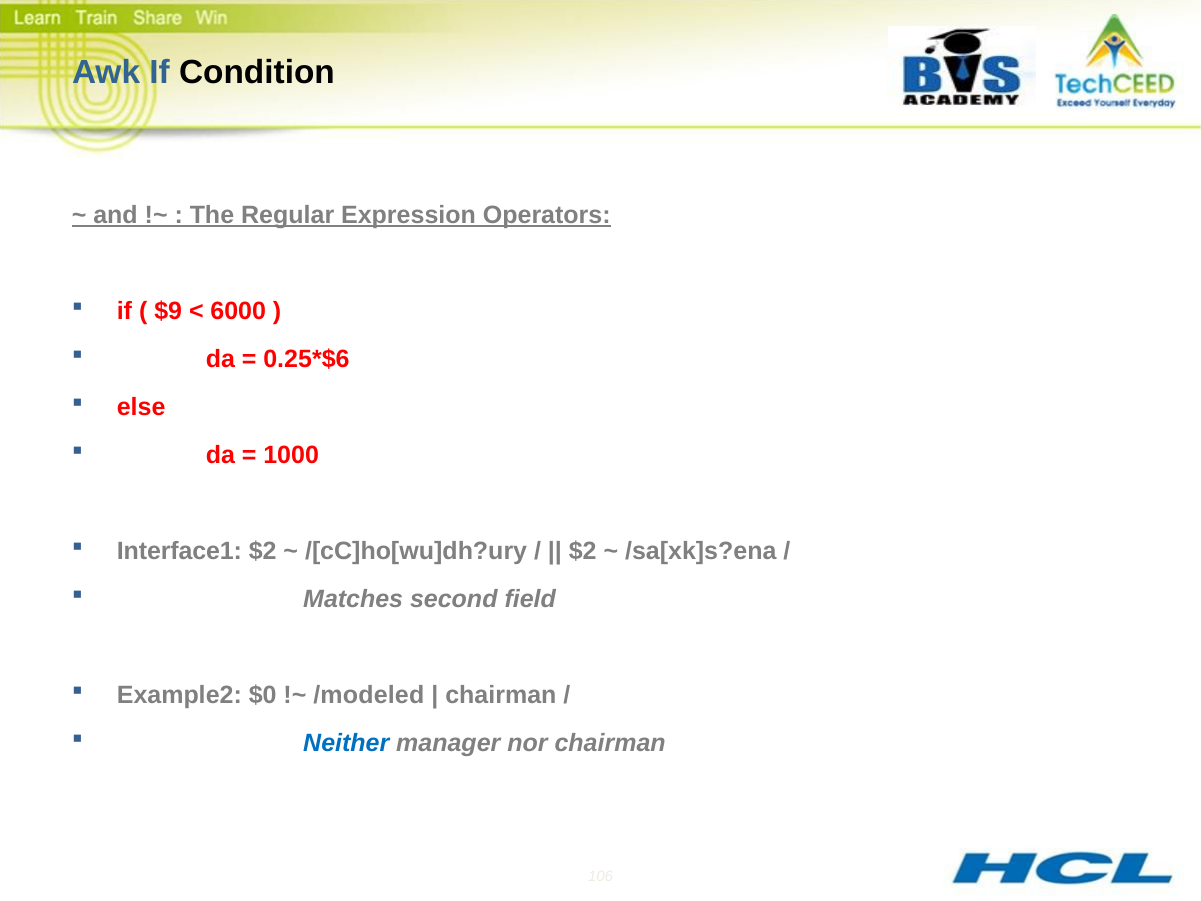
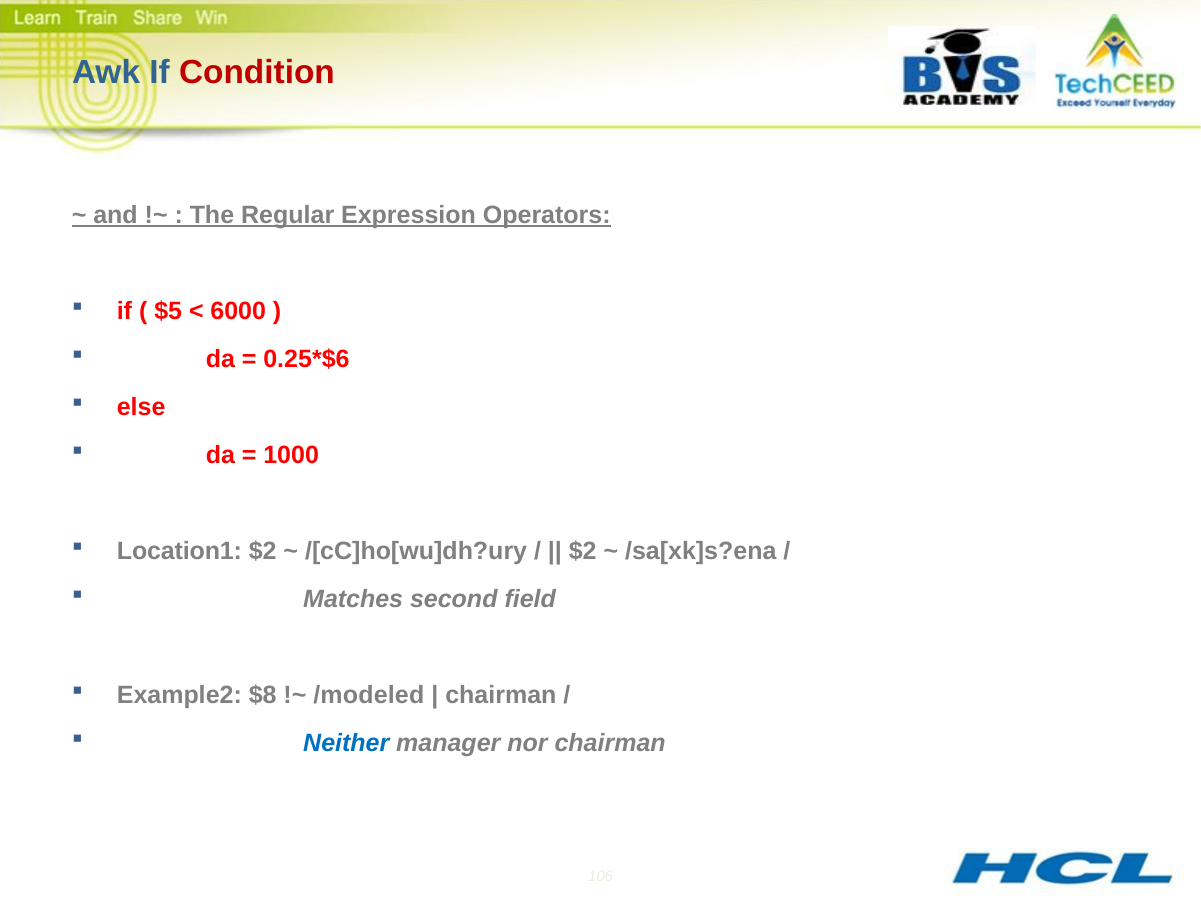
Condition colour: black -> red
$9: $9 -> $5
Interface1: Interface1 -> Location1
$0: $0 -> $8
